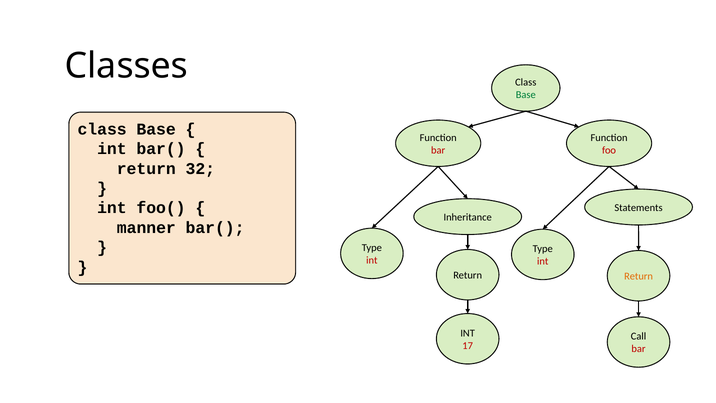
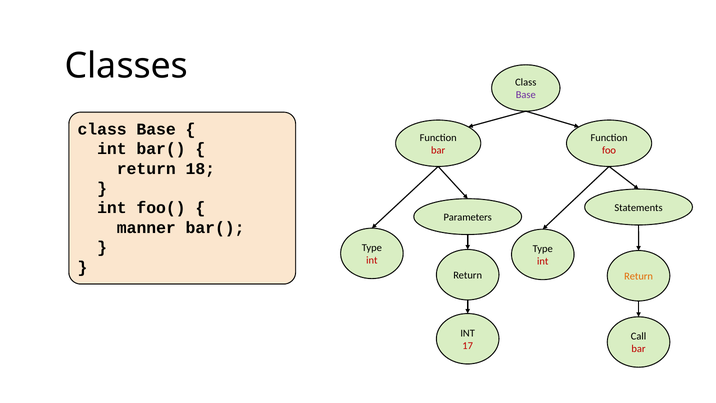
Base at (526, 95) colour: green -> purple
32: 32 -> 18
Inheritance: Inheritance -> Parameters
